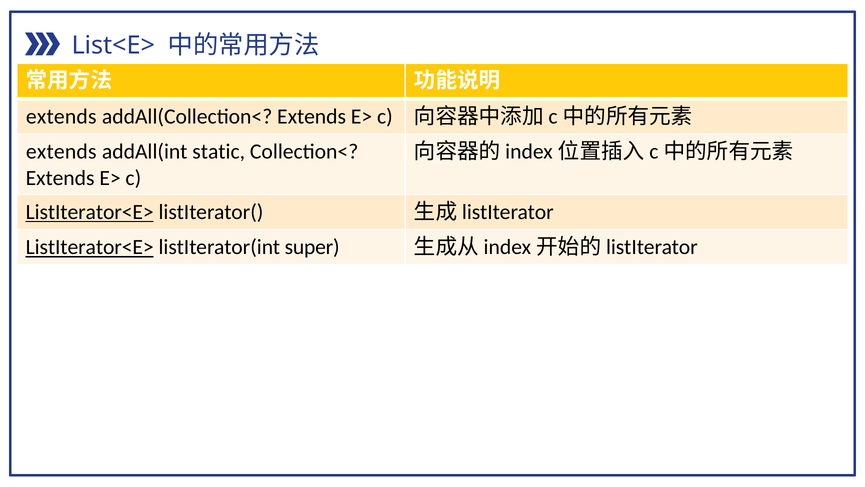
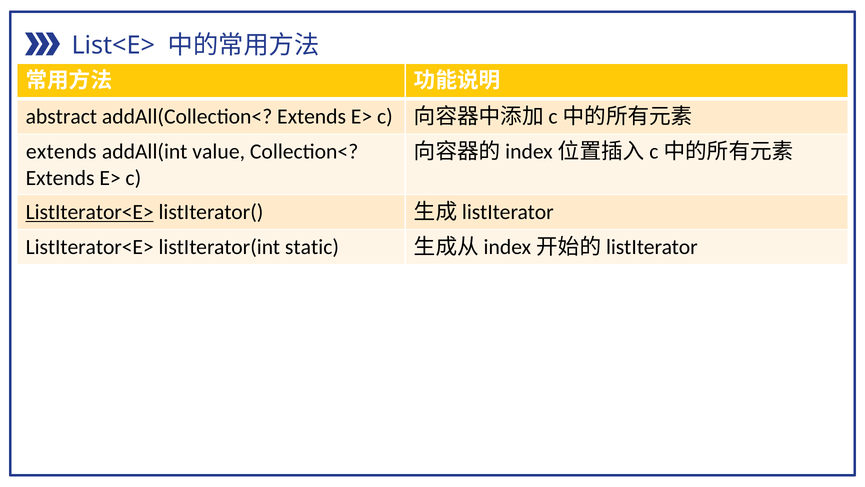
extends at (61, 116): extends -> abstract
static: static -> value
ListIterator<E> at (90, 247) underline: present -> none
super: super -> static
